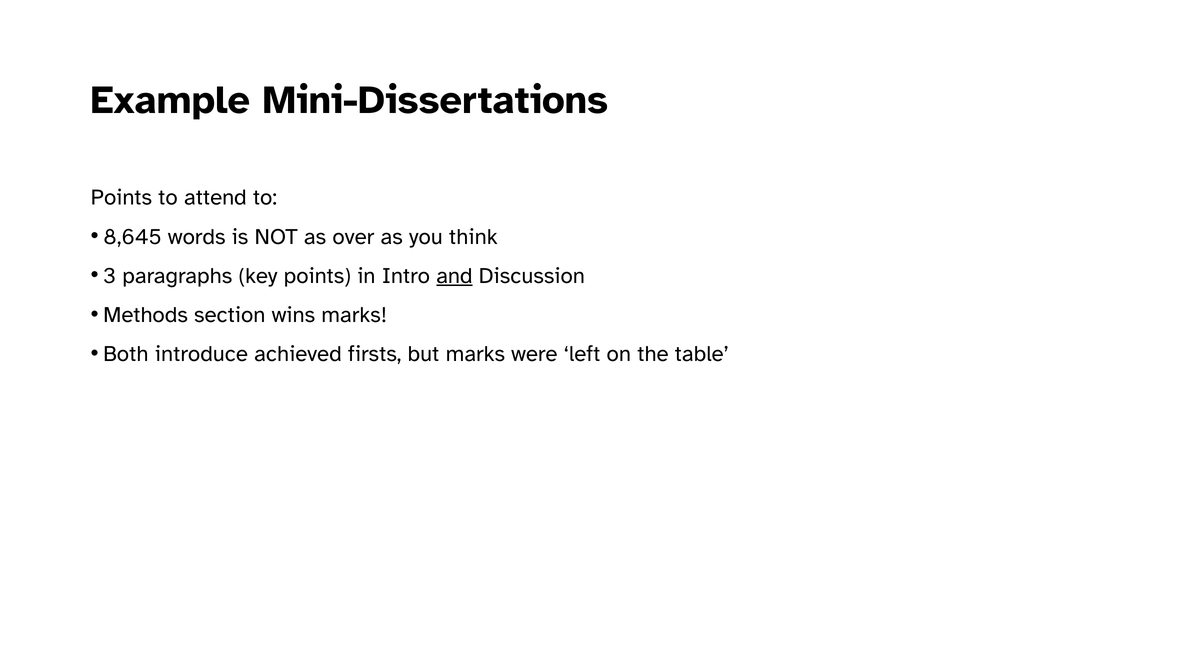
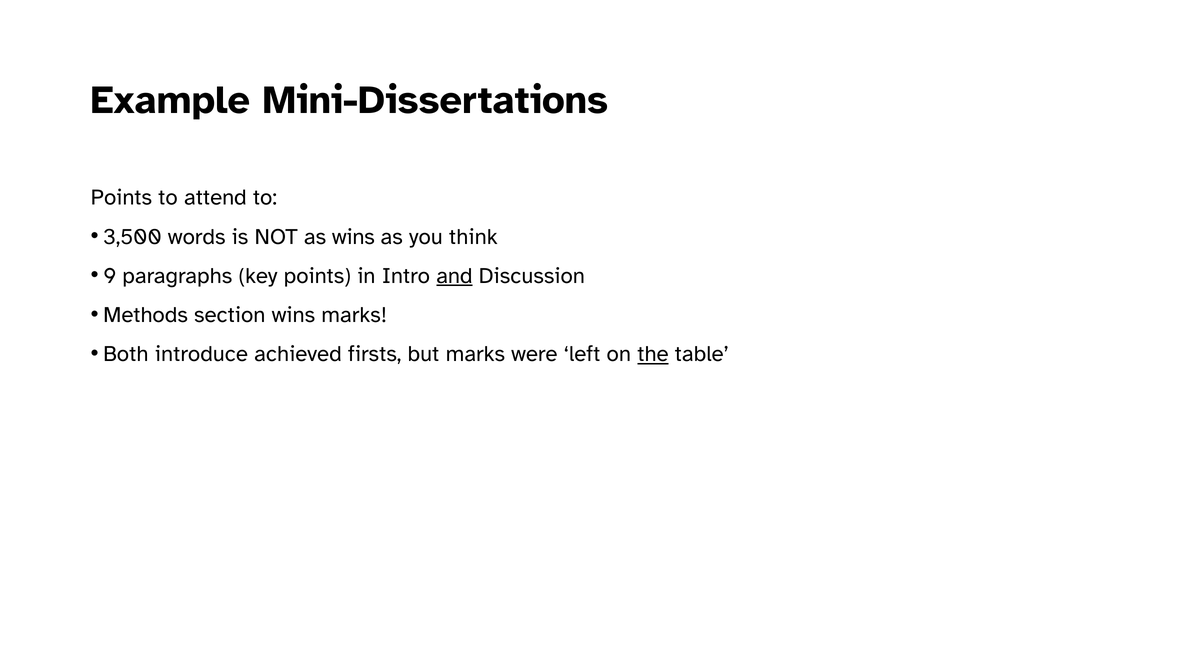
8,645: 8,645 -> 3,500
as over: over -> wins
3: 3 -> 9
the underline: none -> present
